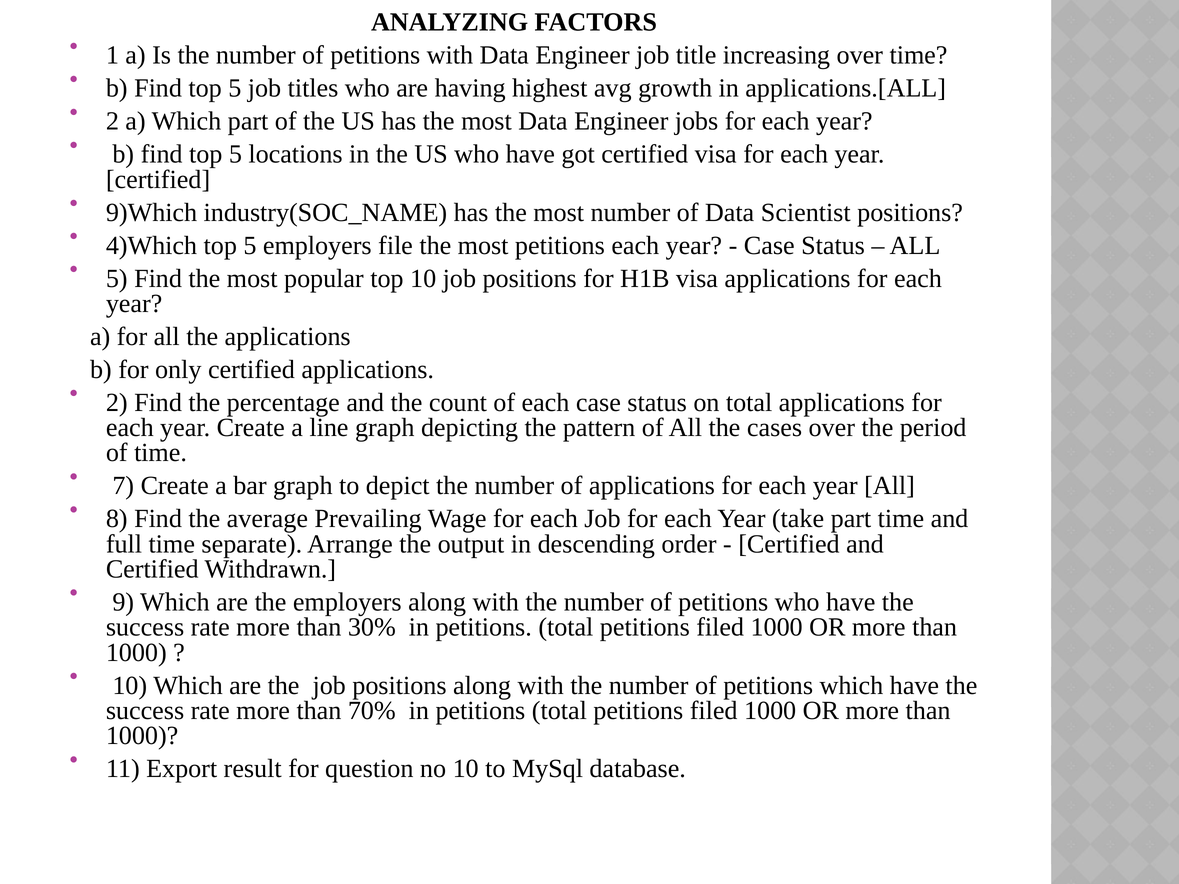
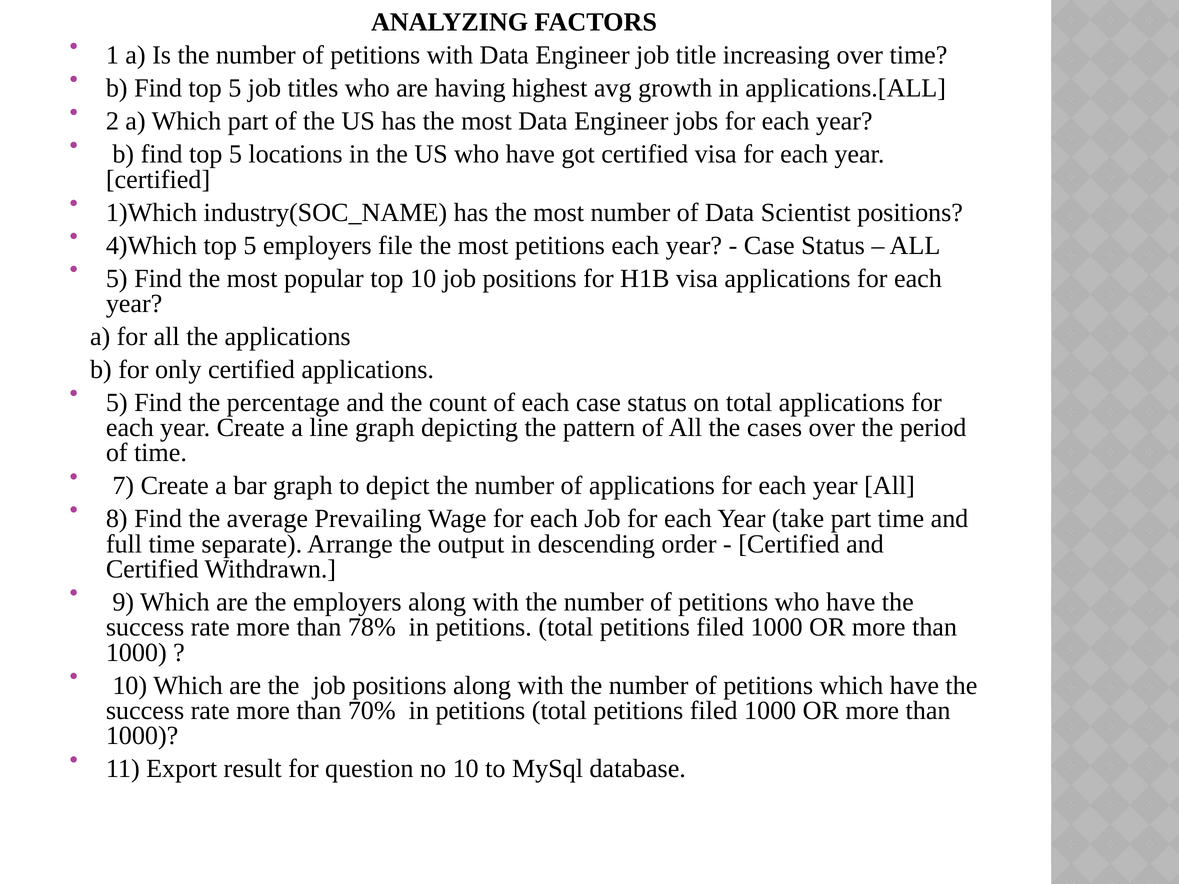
9)Which: 9)Which -> 1)Which
2 at (117, 403): 2 -> 5
30%: 30% -> 78%
